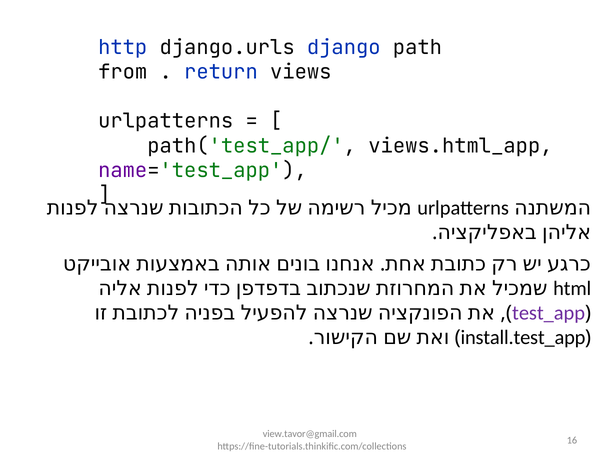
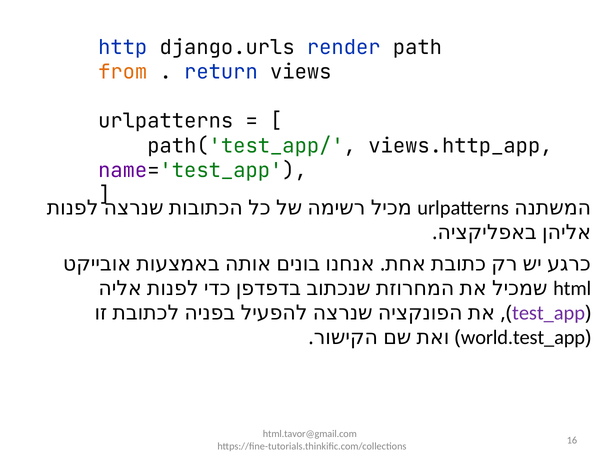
django: django -> render
from colour: black -> orange
views.html_app: views.html_app -> views.http_app
install.test_app: install.test_app -> world.test_app
view.tavor@gmail.com: view.tavor@gmail.com -> html.tavor@gmail.com
